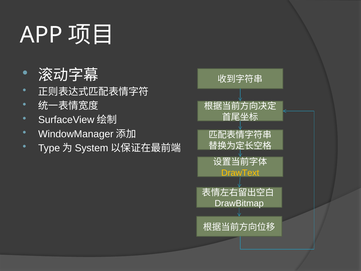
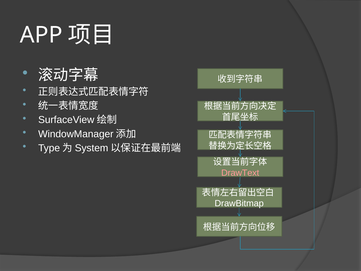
DrawText colour: yellow -> pink
